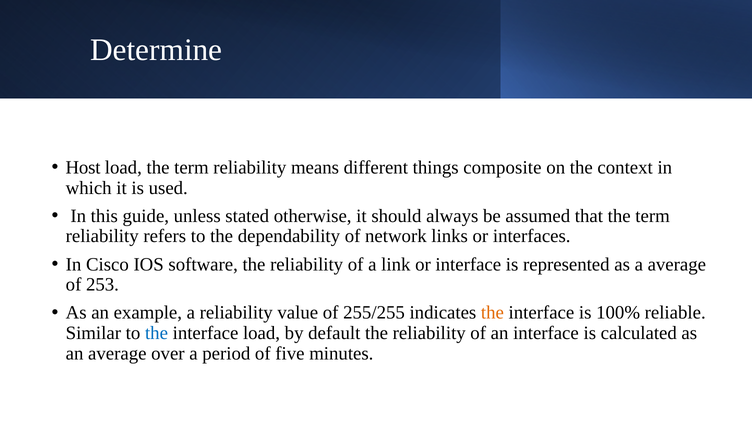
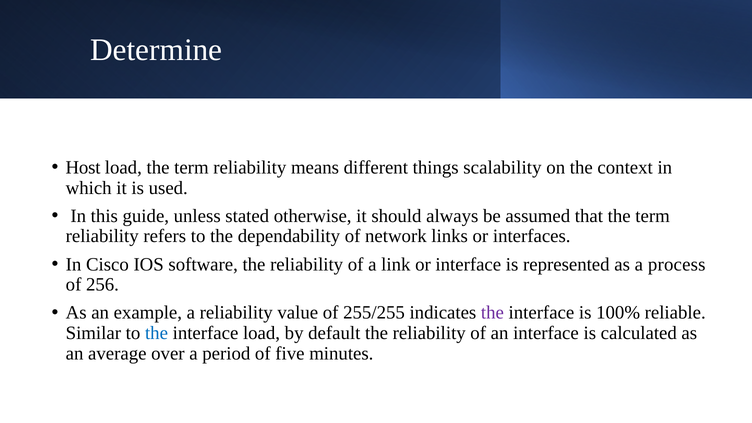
composite: composite -> scalability
a average: average -> process
253: 253 -> 256
the at (492, 313) colour: orange -> purple
